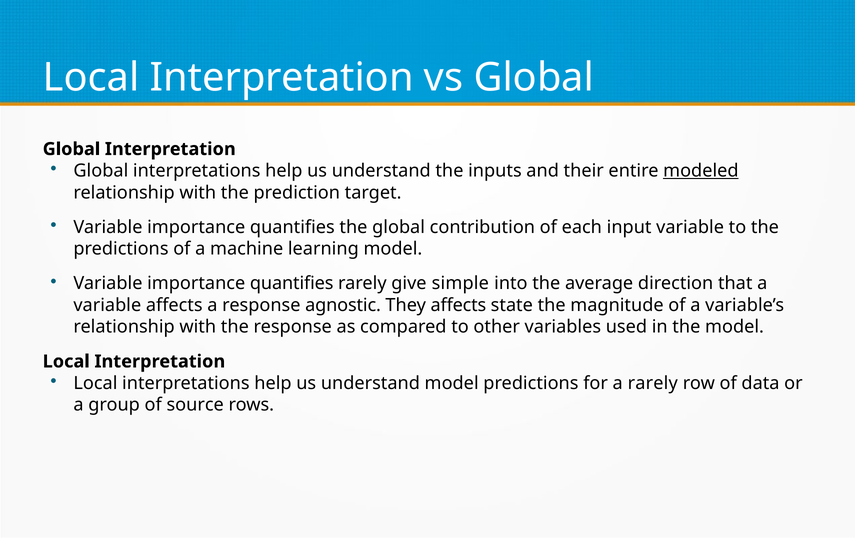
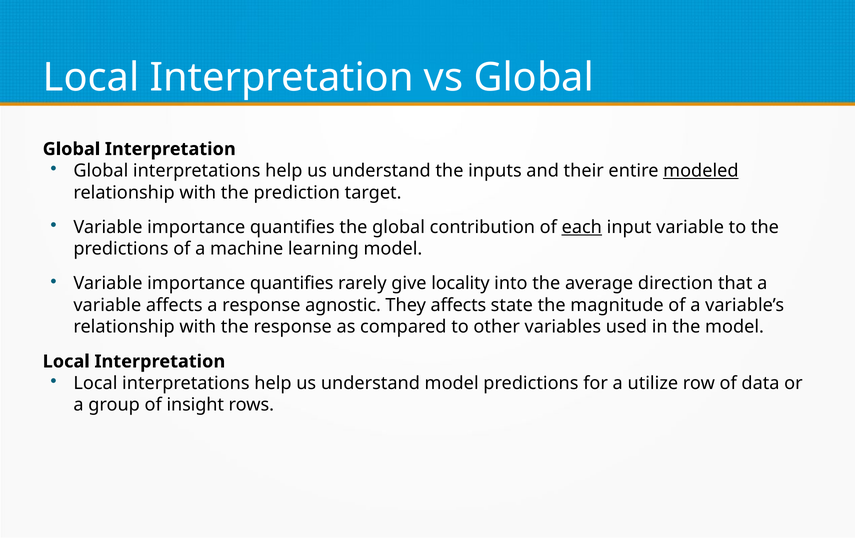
each underline: none -> present
simple: simple -> locality
a rarely: rarely -> utilize
source: source -> insight
